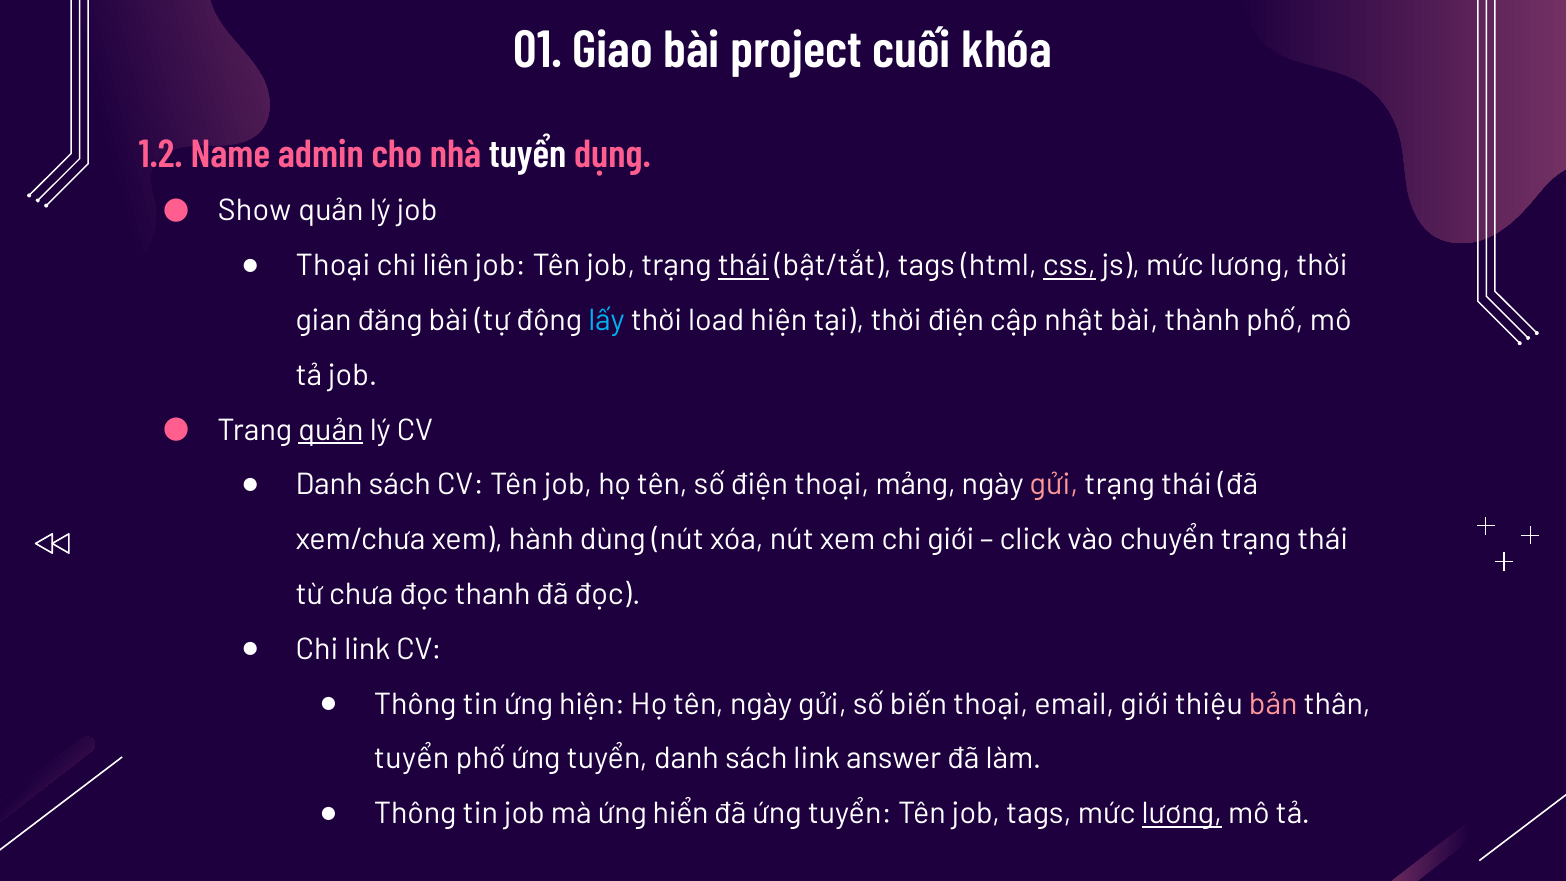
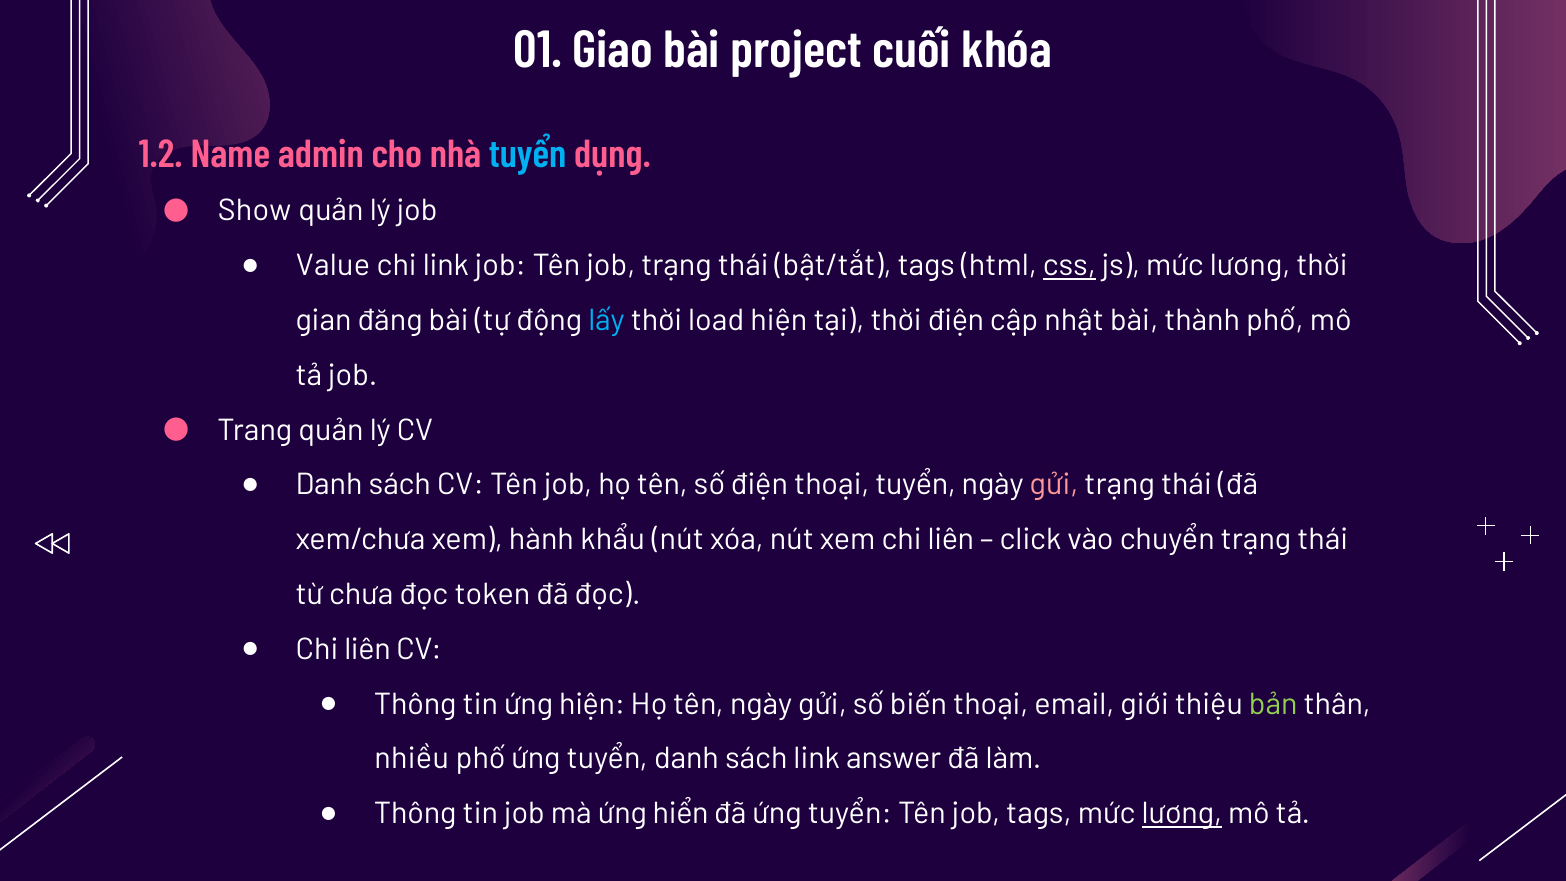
tuyển at (528, 155) colour: white -> light blue
Thoại at (333, 266): Thoại -> Value
chi liên: liên -> link
thái at (743, 266) underline: present -> none
quản at (331, 430) underline: present -> none
thoại mảng: mảng -> tuyển
dùng: dùng -> khẩu
xem chi giới: giới -> liên
thanh: thanh -> token
link at (367, 649): link -> liên
bản colour: pink -> light green
tuyển at (412, 759): tuyển -> nhiều
